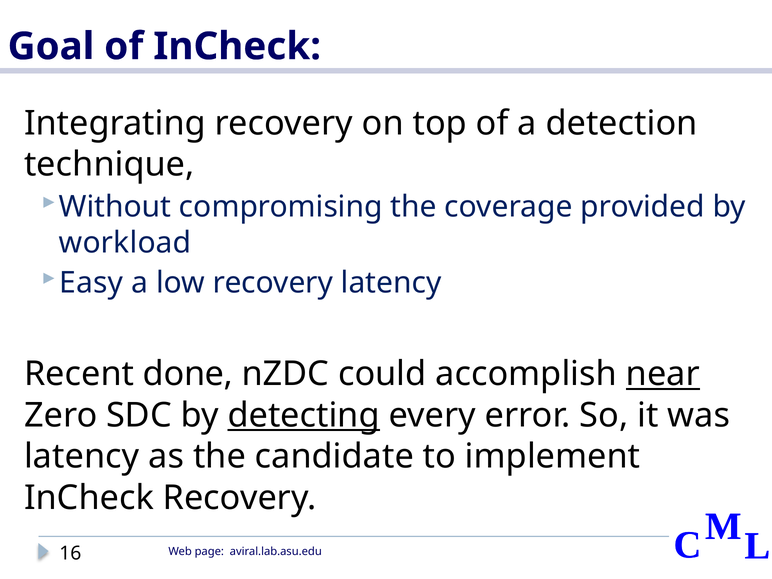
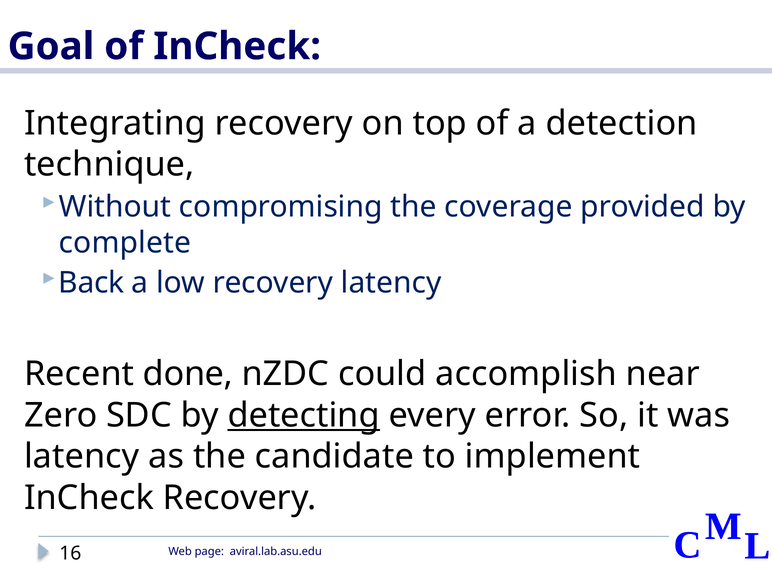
workload: workload -> complete
Easy: Easy -> Back
near underline: present -> none
